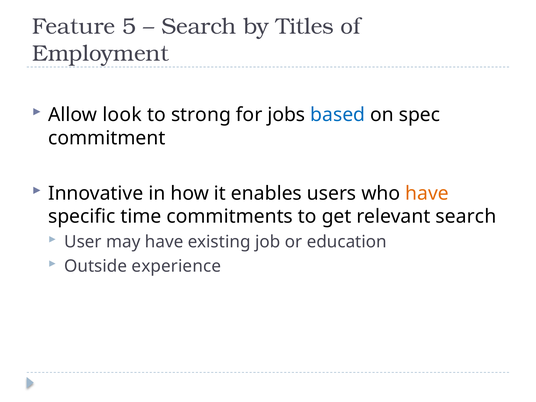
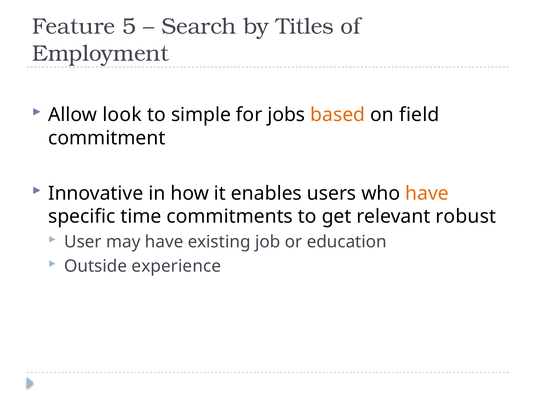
strong: strong -> simple
based colour: blue -> orange
spec: spec -> field
relevant search: search -> robust
